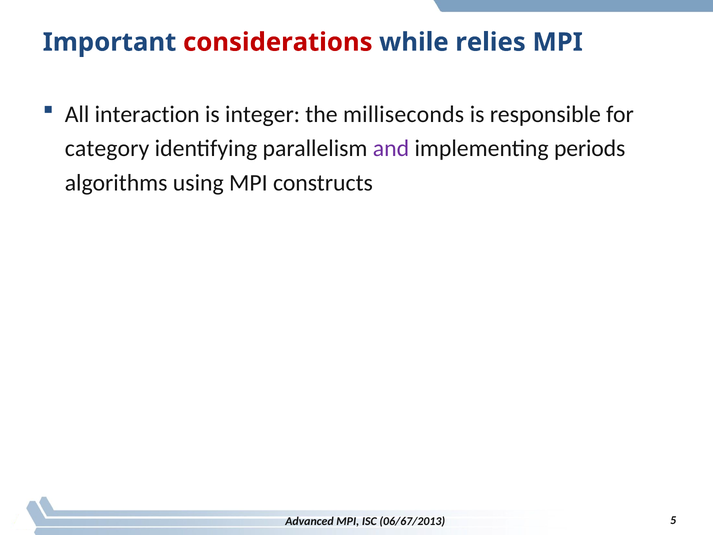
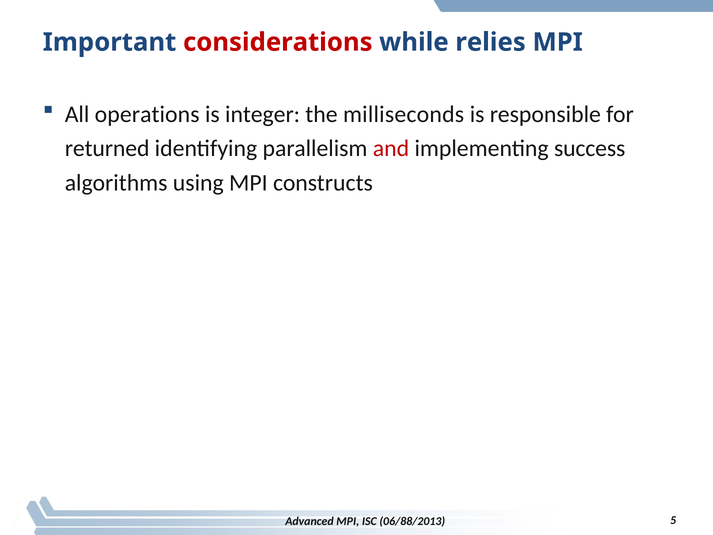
interaction: interaction -> operations
category: category -> returned
and colour: purple -> red
periods: periods -> success
06/67/2013: 06/67/2013 -> 06/88/2013
